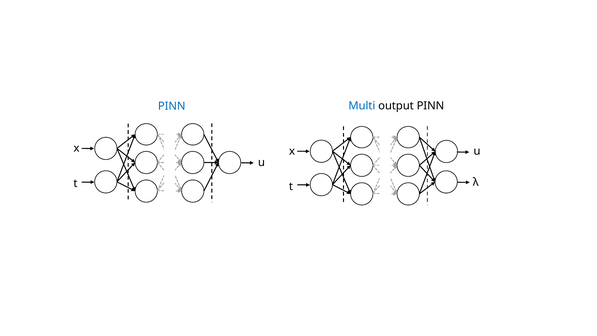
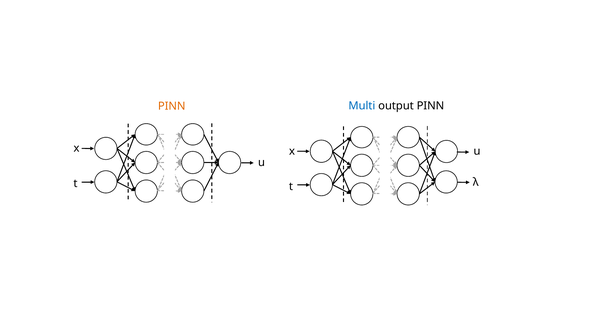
PINN at (172, 106) colour: blue -> orange
